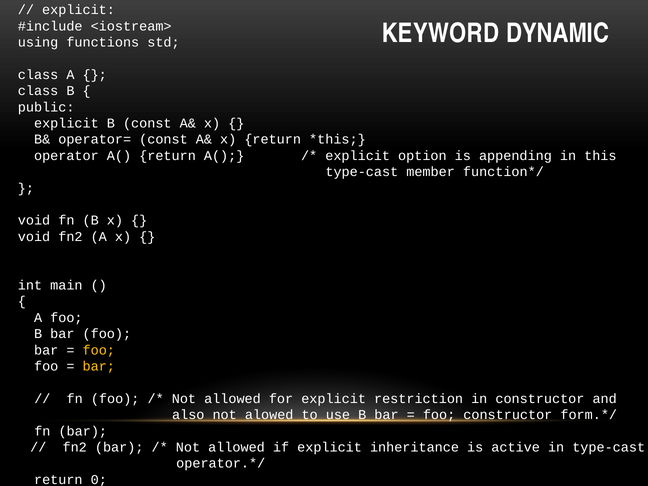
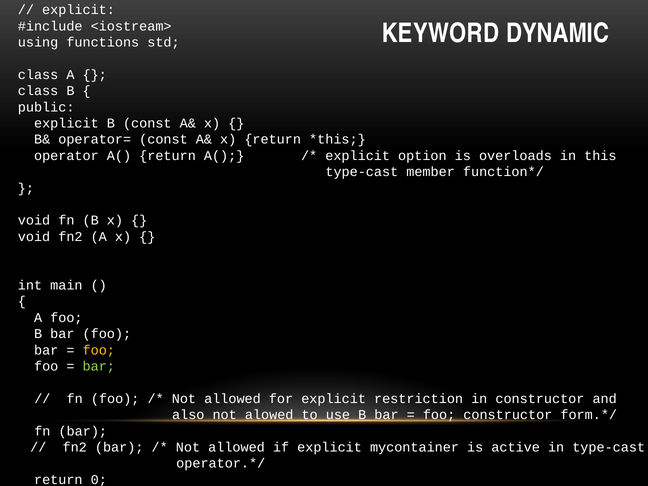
appending: appending -> overloads
bar at (99, 366) colour: yellow -> light green
inheritance: inheritance -> mycontainer
